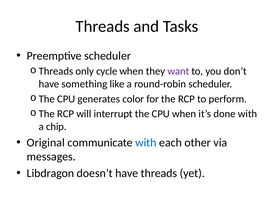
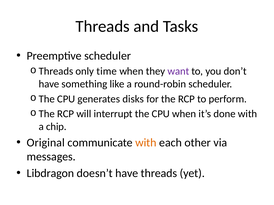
cycle: cycle -> time
color: color -> disks
with at (146, 143) colour: blue -> orange
